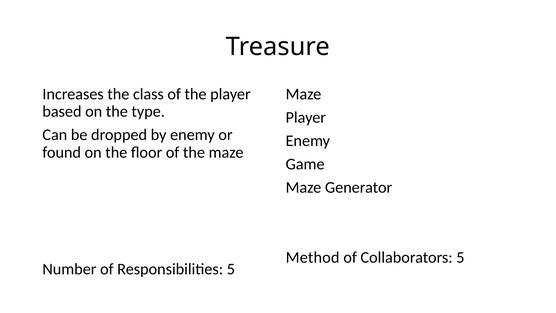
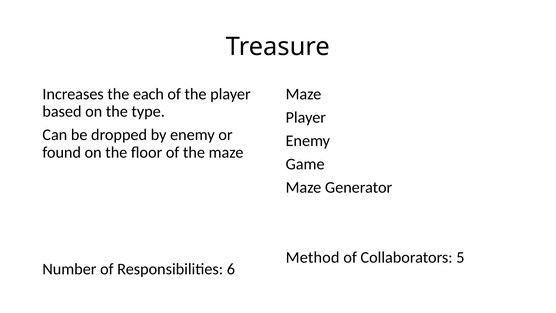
class: class -> each
Responsibilities 5: 5 -> 6
